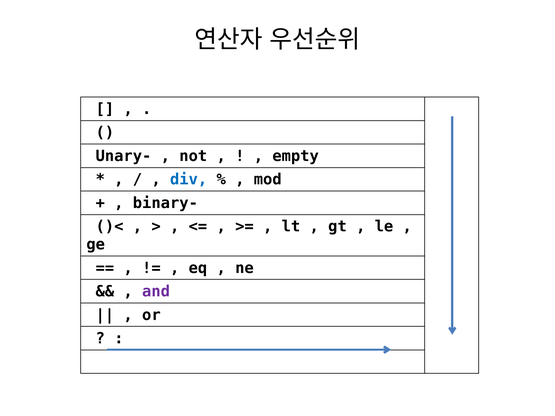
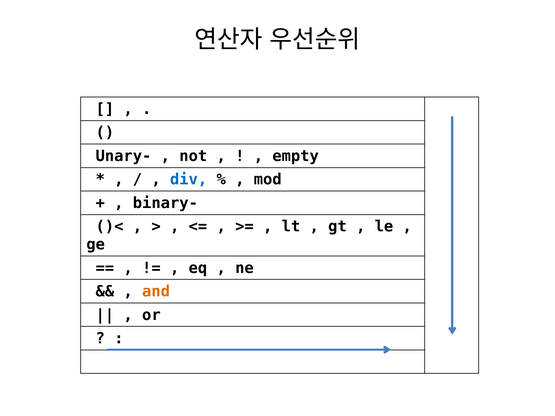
and colour: purple -> orange
